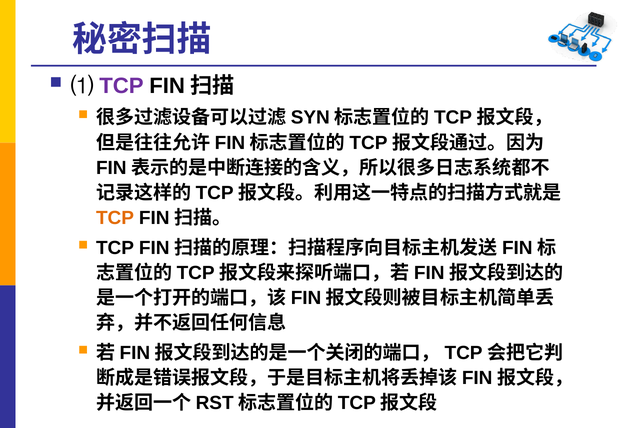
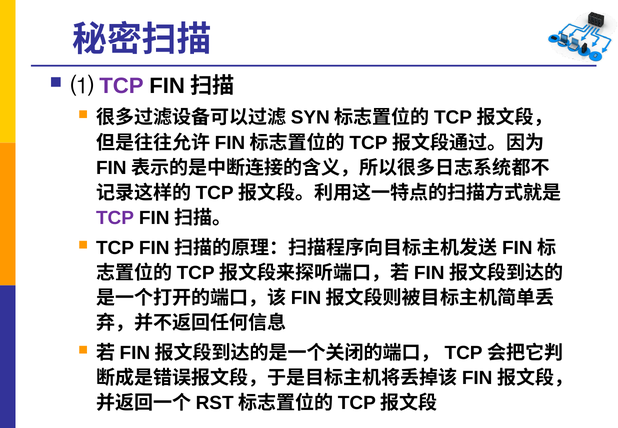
TCP at (115, 218) colour: orange -> purple
